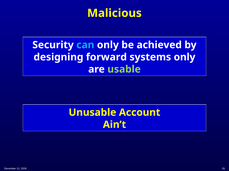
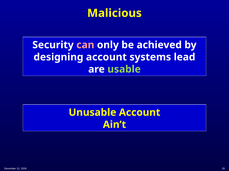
can colour: light blue -> pink
designing forward: forward -> account
systems only: only -> lead
